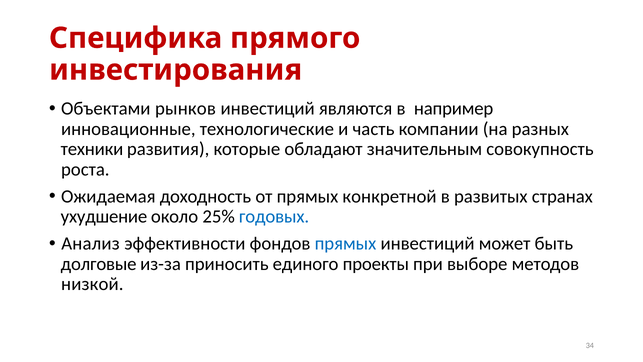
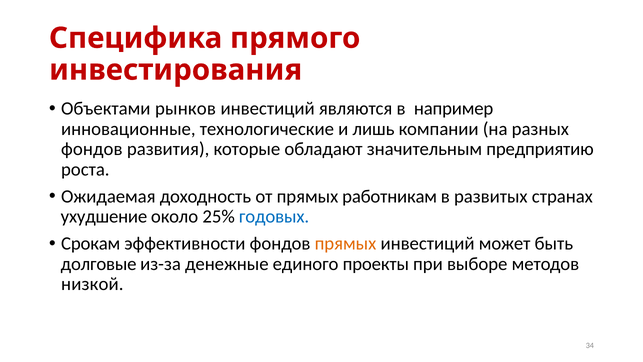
часть: часть -> лишь
техники at (92, 149): техники -> фондов
совокупность: совокупность -> предприятию
конкретной: конкретной -> работникам
Анализ: Анализ -> Срокам
прямых at (345, 243) colour: blue -> orange
приносить: приносить -> денежные
